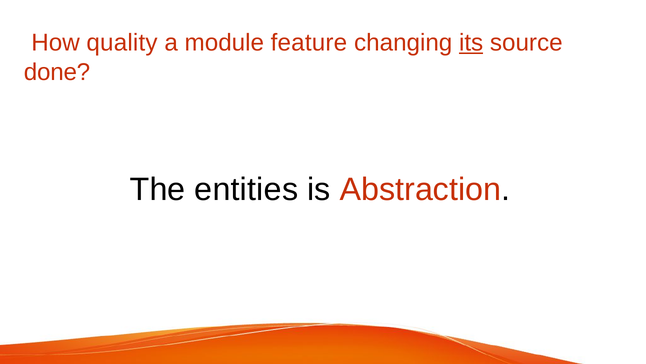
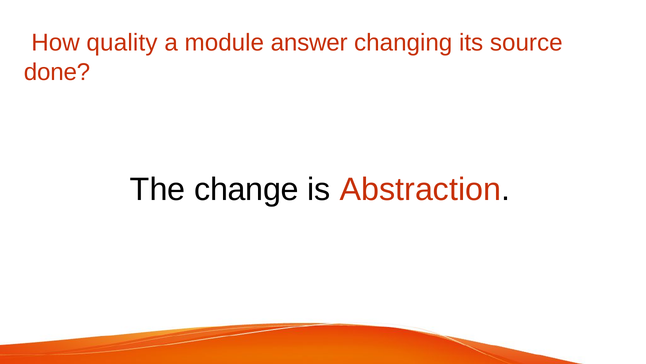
feature: feature -> answer
its underline: present -> none
entities: entities -> change
